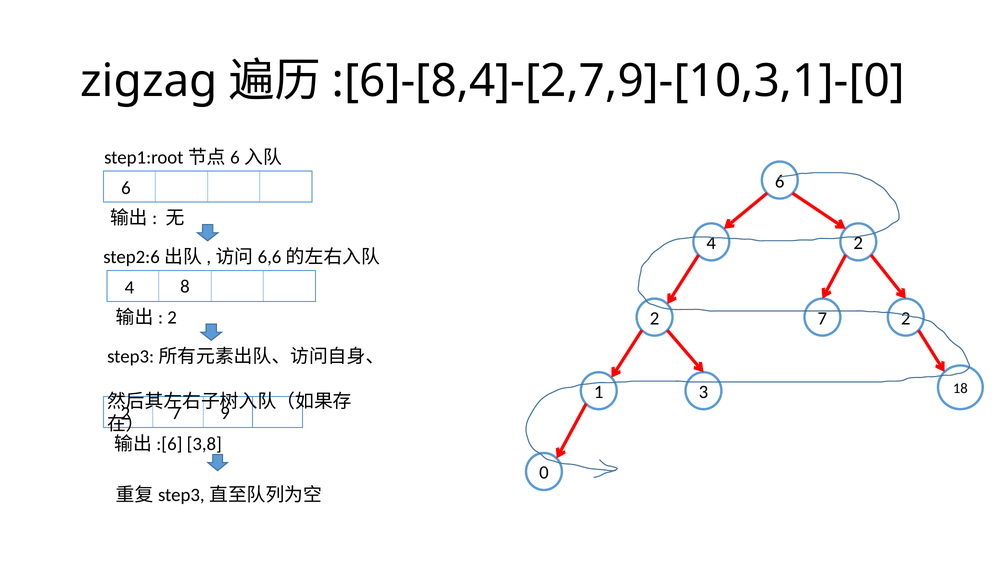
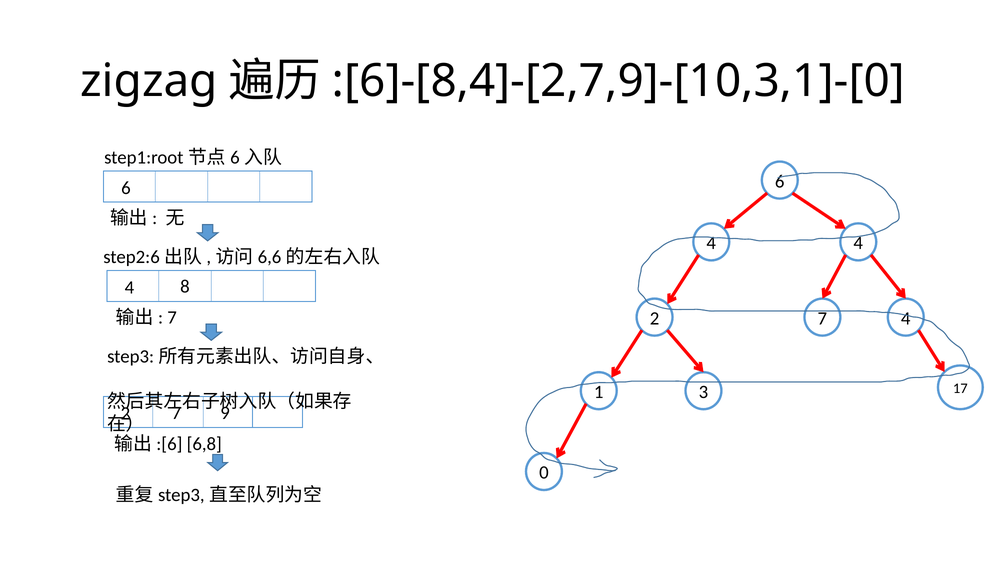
4 2: 2 -> 4
2 at (172, 318): 2 -> 7
7 2: 2 -> 4
18: 18 -> 17
3,8: 3,8 -> 6,8
